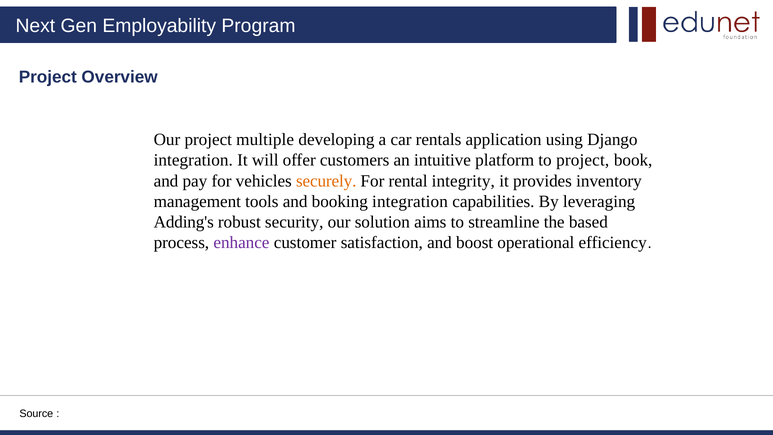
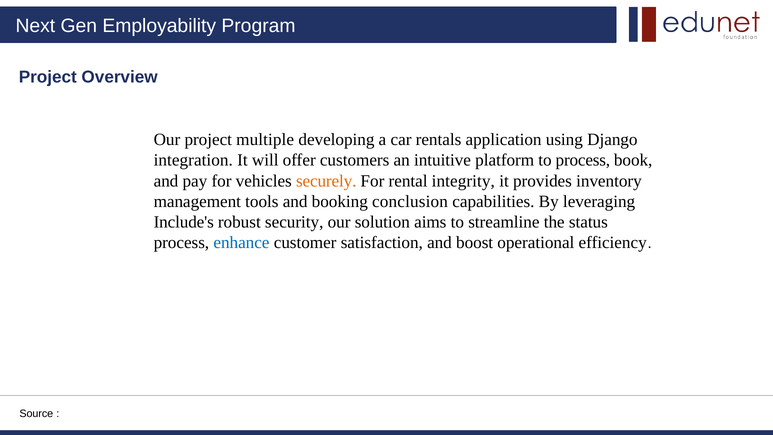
to project: project -> process
booking integration: integration -> conclusion
Adding's: Adding's -> Include's
based: based -> status
enhance colour: purple -> blue
